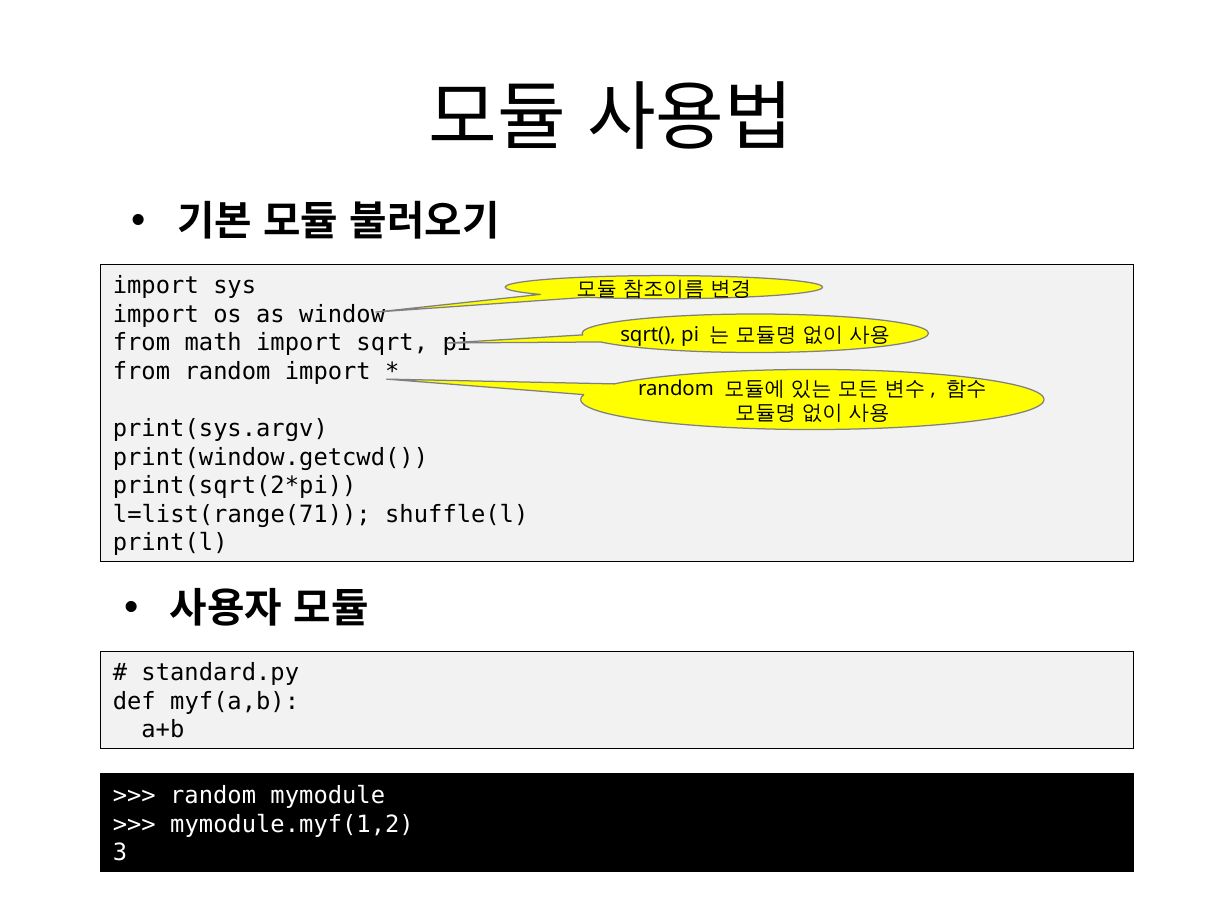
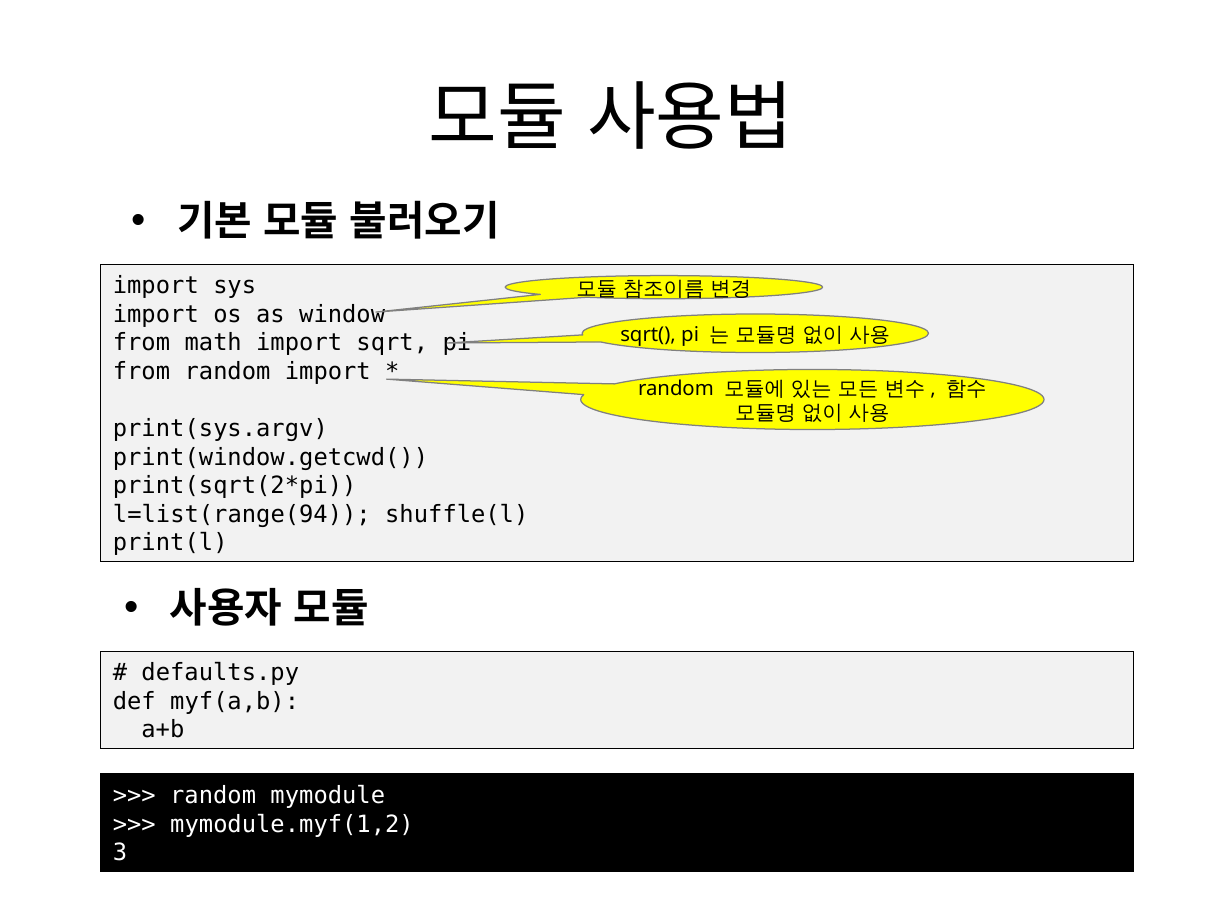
l=list(range(71: l=list(range(71 -> l=list(range(94
standard.py: standard.py -> defaults.py
